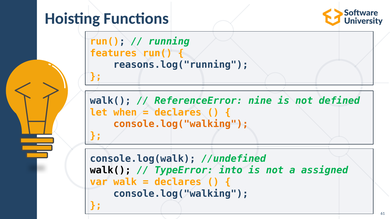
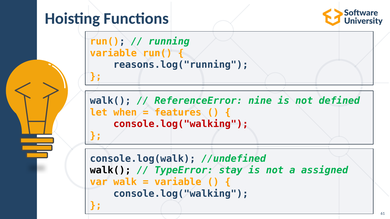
features at (113, 53): features -> variable
declares at (178, 113): declares -> features
console.log("walking at (181, 124) colour: orange -> red
into: into -> stay
declares at (178, 182): declares -> variable
